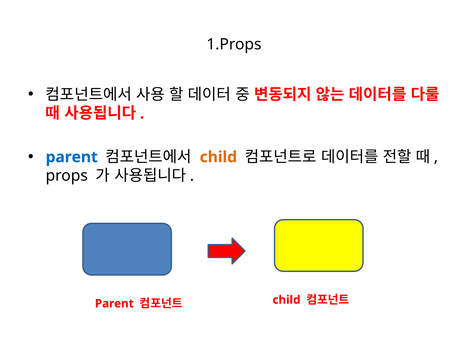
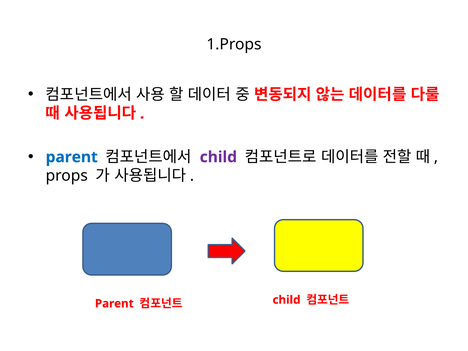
child at (218, 157) colour: orange -> purple
